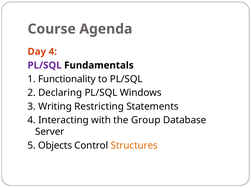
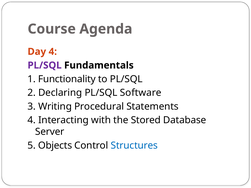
Windows: Windows -> Software
Restricting: Restricting -> Procedural
Group: Group -> Stored
Structures colour: orange -> blue
